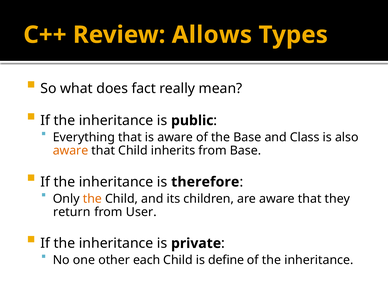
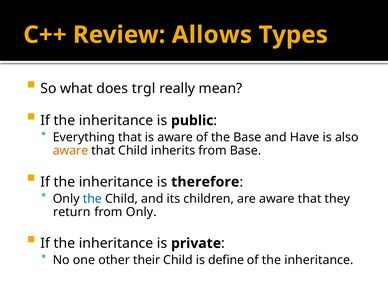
fact: fact -> trgl
Class: Class -> Have
the at (92, 199) colour: orange -> blue
from User: User -> Only
each: each -> their
